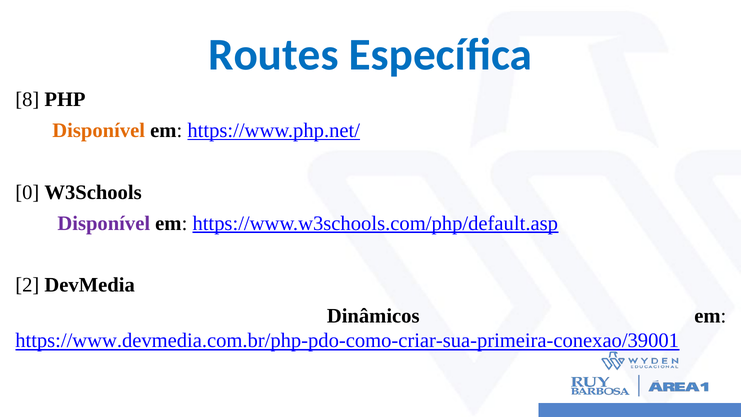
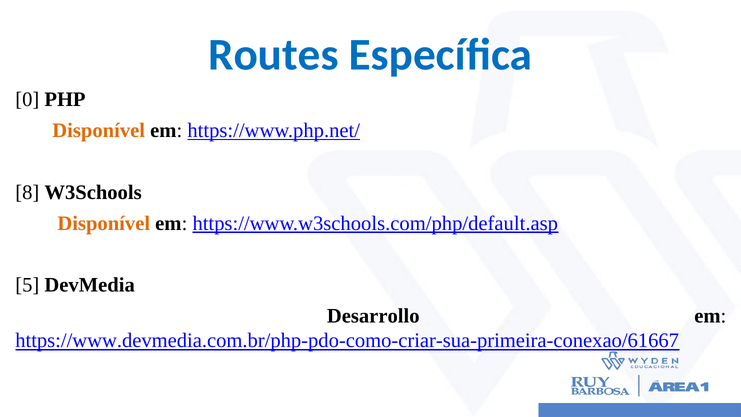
8: 8 -> 0
0: 0 -> 8
Disponível at (104, 223) colour: purple -> orange
2: 2 -> 5
Dinâmicos: Dinâmicos -> Desarrollo
https://www.devmedia.com.br/php-pdo-como-criar-sua-primeira-conexao/39001: https://www.devmedia.com.br/php-pdo-como-criar-sua-primeira-conexao/39001 -> https://www.devmedia.com.br/php-pdo-como-criar-sua-primeira-conexao/61667
